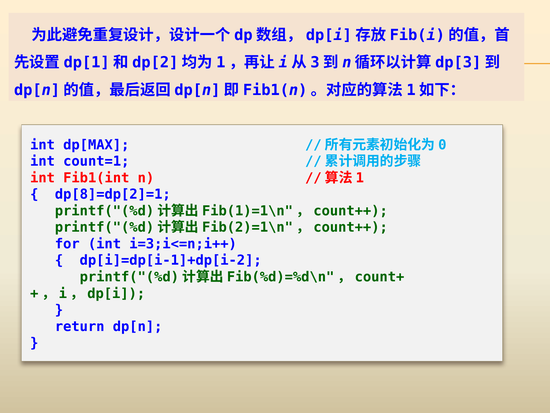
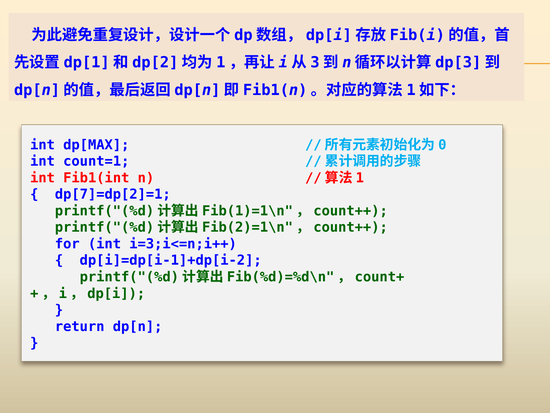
dp[8]=dp[2]=1: dp[8]=dp[2]=1 -> dp[7]=dp[2]=1
